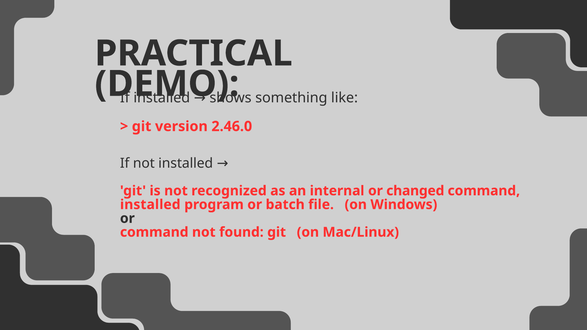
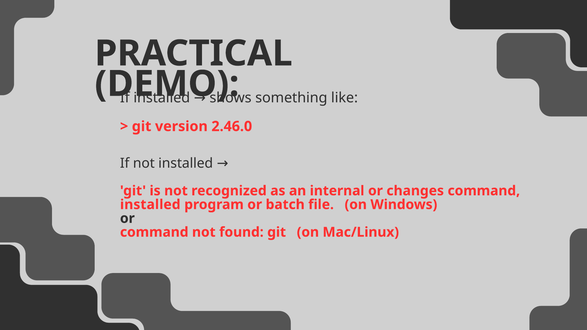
changed: changed -> changes
